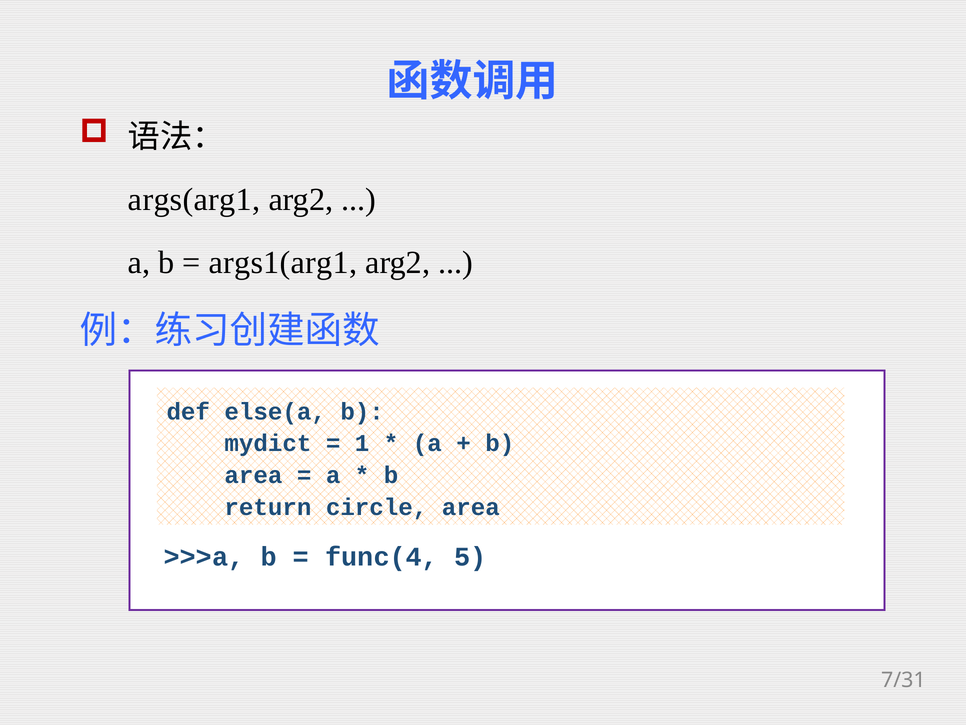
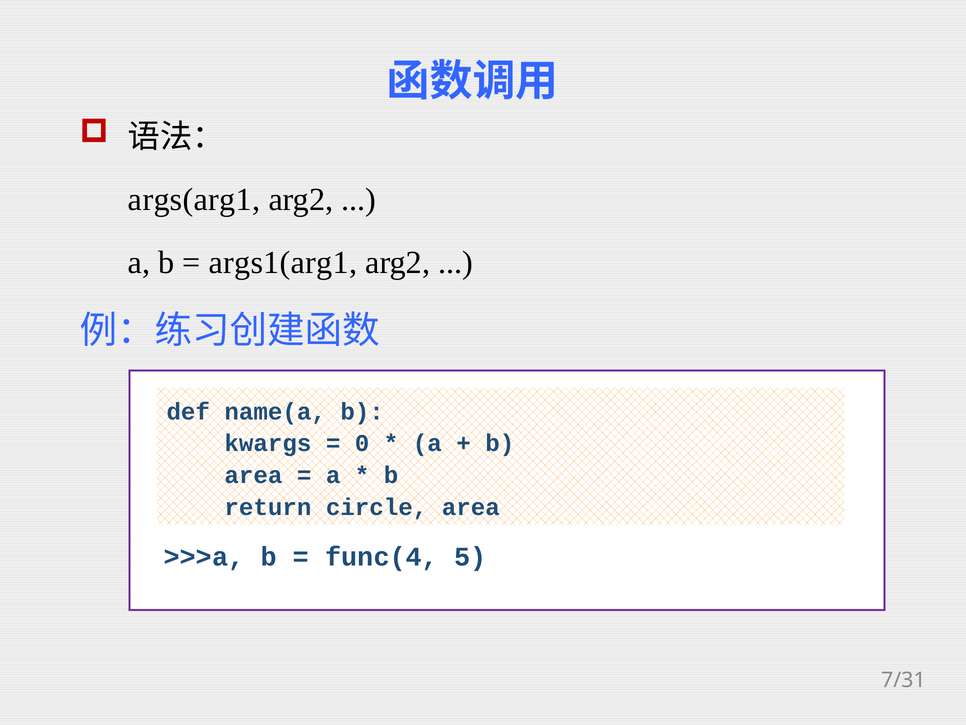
else(a: else(a -> name(a
mydict: mydict -> kwargs
1: 1 -> 0
